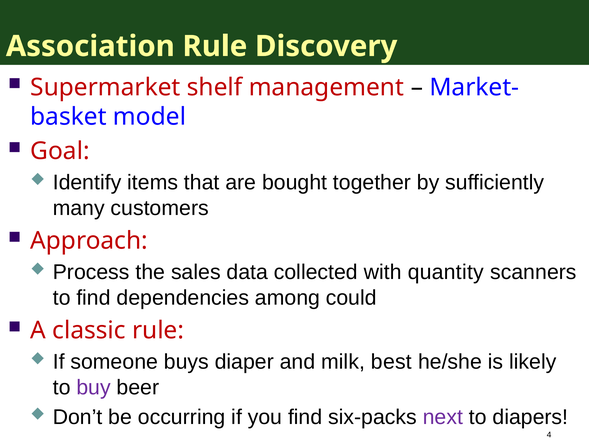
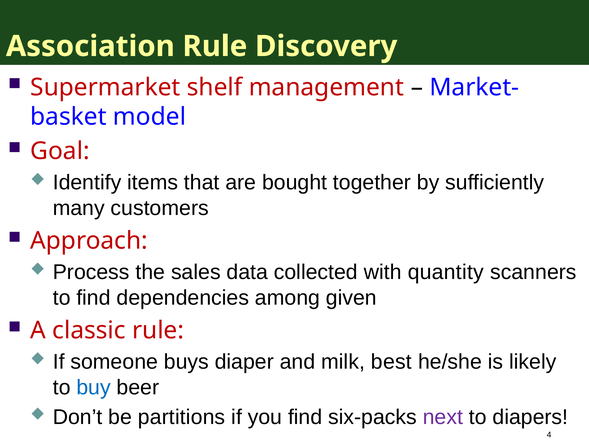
could: could -> given
buy colour: purple -> blue
occurring: occurring -> partitions
